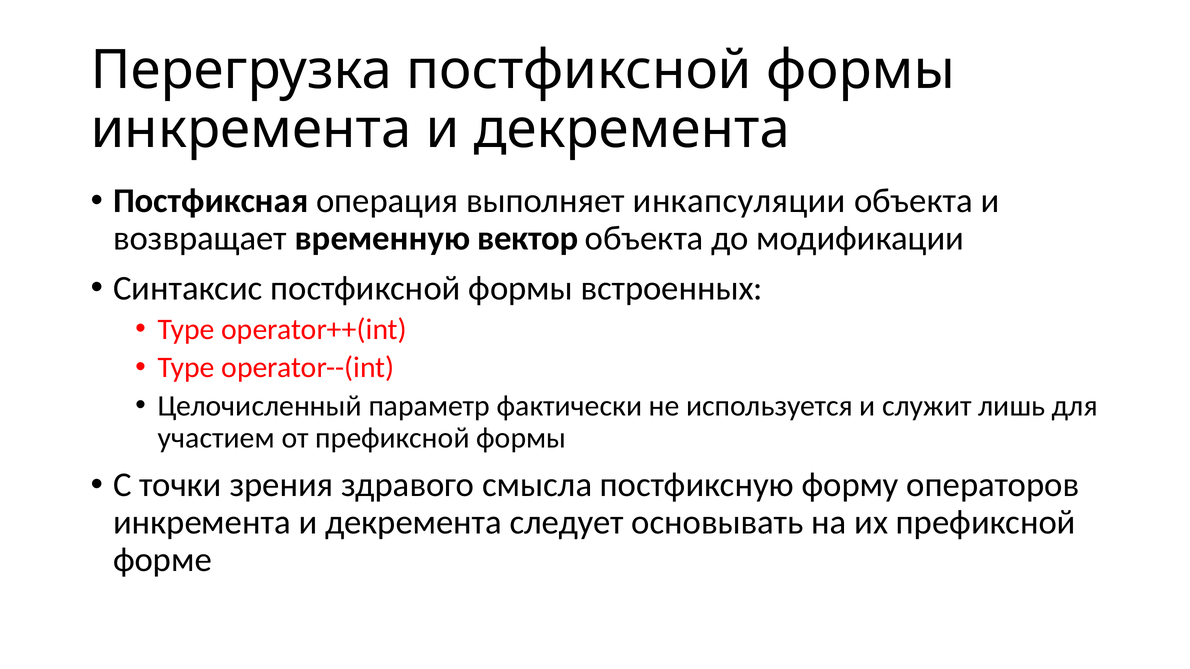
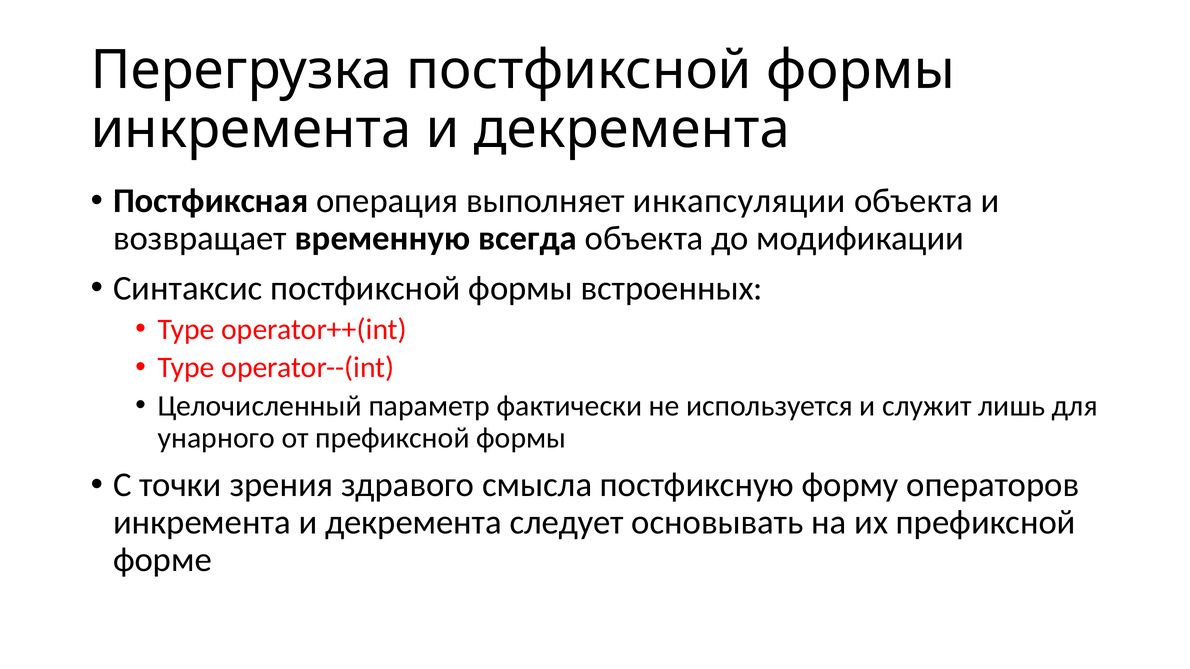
вектор: вектор -> всегда
участием: участием -> унарного
